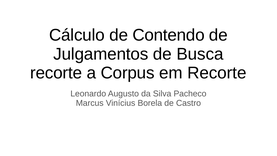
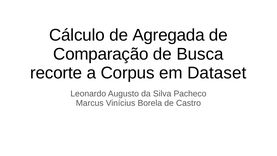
Contendo: Contendo -> Agregada
Julgamentos: Julgamentos -> Comparação
em Recorte: Recorte -> Dataset
